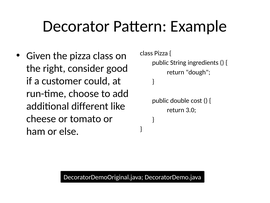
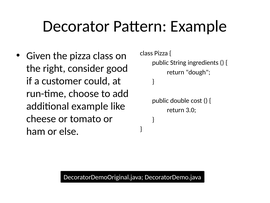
additional different: different -> example
